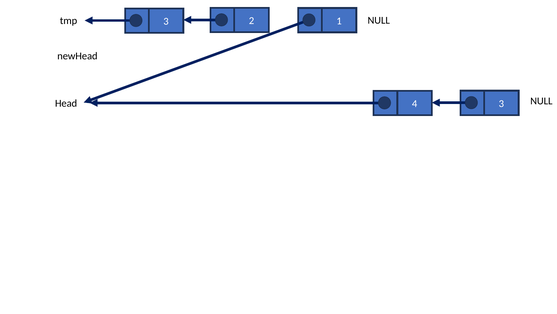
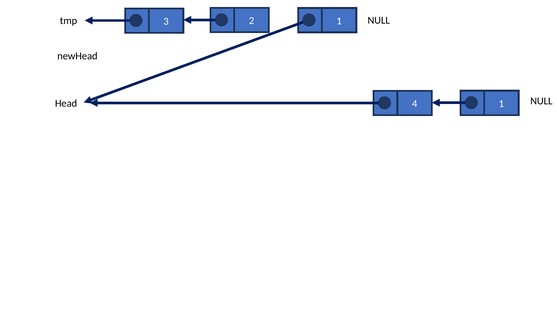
4 3: 3 -> 1
